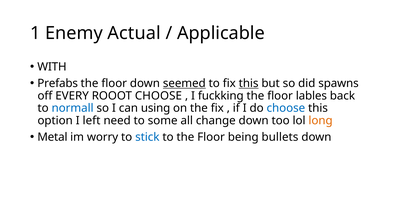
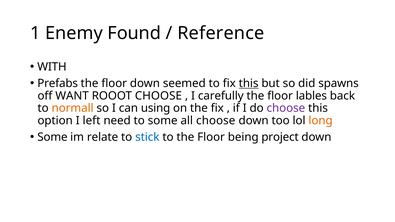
Actual: Actual -> Found
Applicable: Applicable -> Reference
seemed underline: present -> none
EVERY: EVERY -> WANT
fuckking: fuckking -> carefully
normall colour: blue -> orange
choose at (286, 108) colour: blue -> purple
all change: change -> choose
Metal at (52, 137): Metal -> Some
worry: worry -> relate
bullets: bullets -> project
